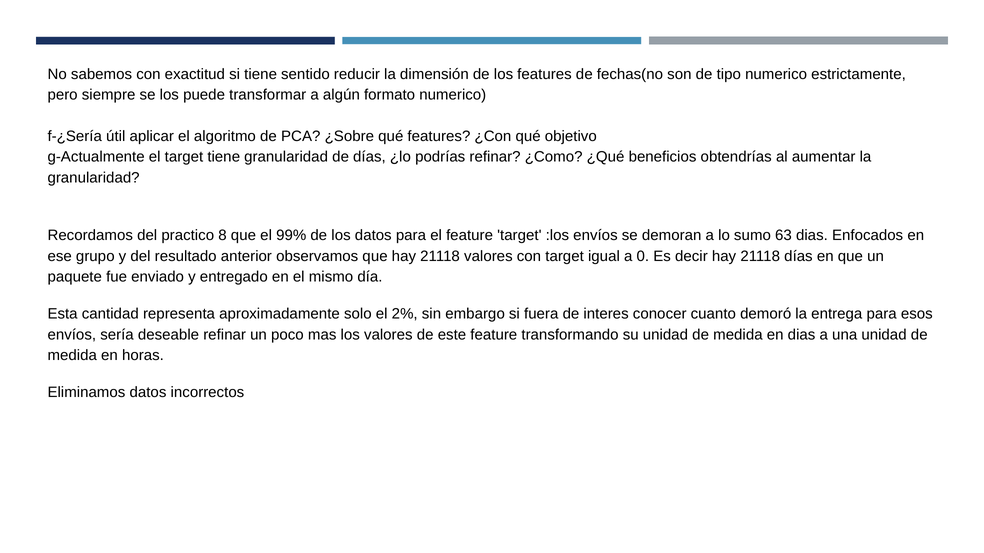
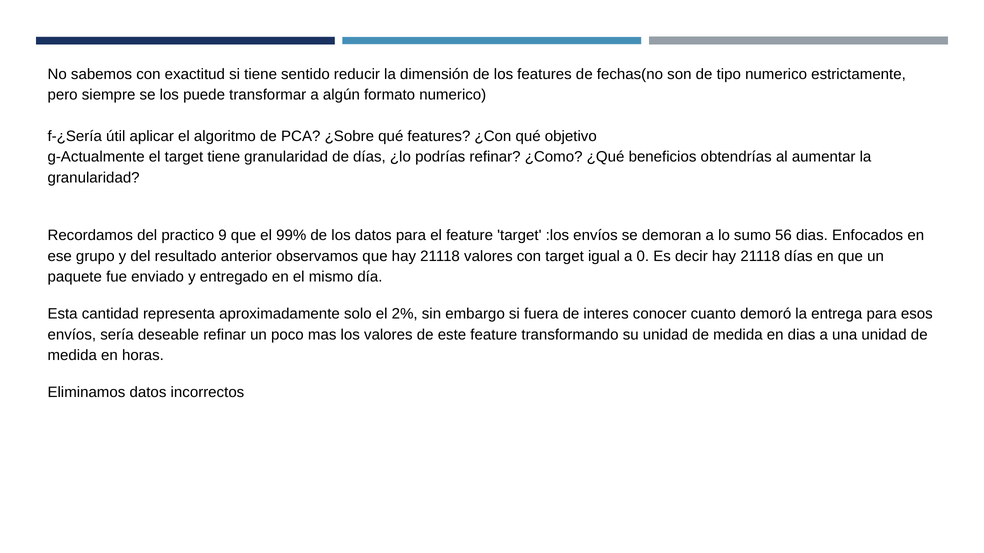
8: 8 -> 9
63: 63 -> 56
